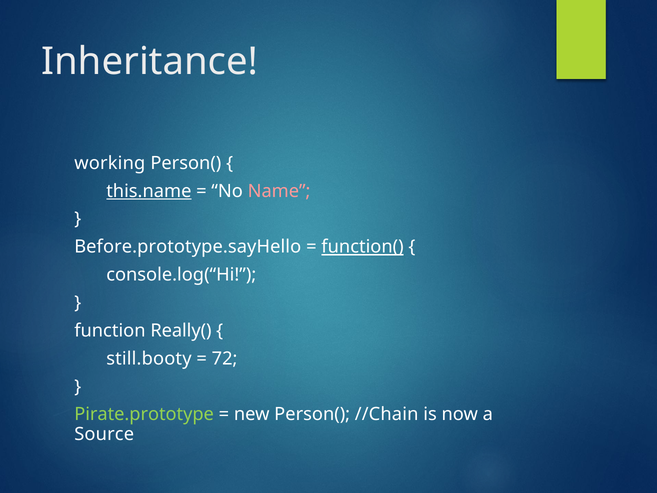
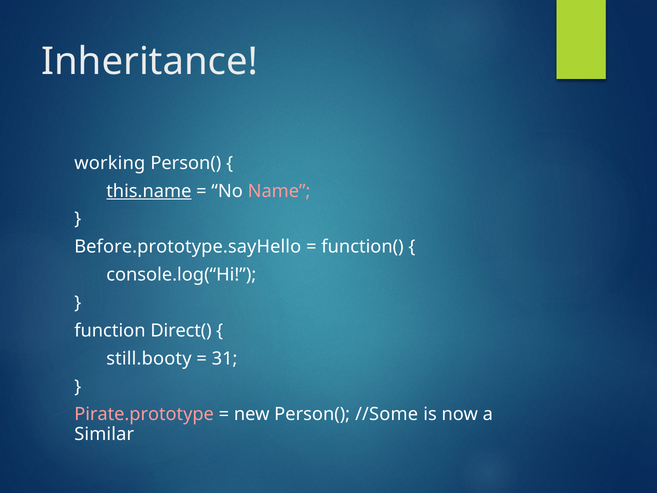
function( underline: present -> none
Really(: Really( -> Direct(
72: 72 -> 31
Pirate.prototype colour: light green -> pink
//Chain: //Chain -> //Some
Source: Source -> Similar
